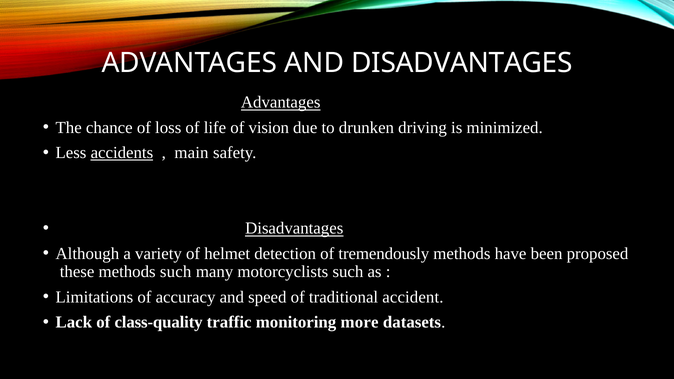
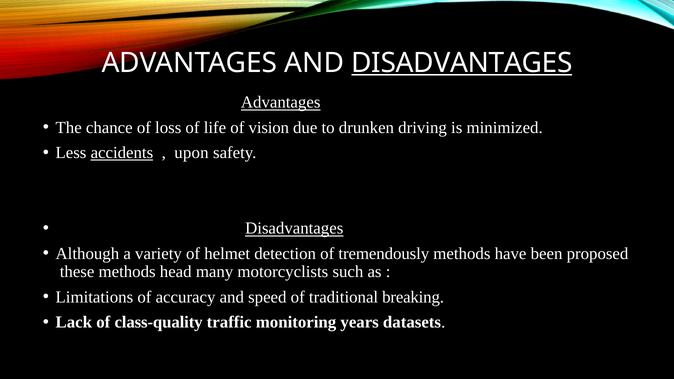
DISADVANTAGES at (462, 63) underline: none -> present
main: main -> upon
methods such: such -> head
accident: accident -> breaking
more: more -> years
